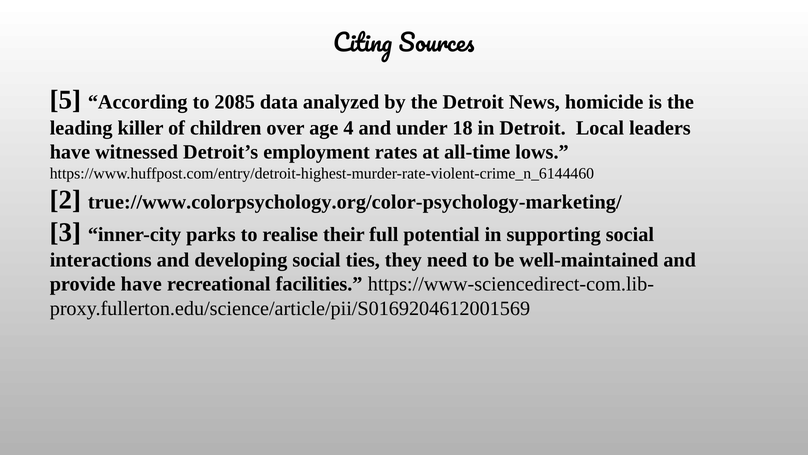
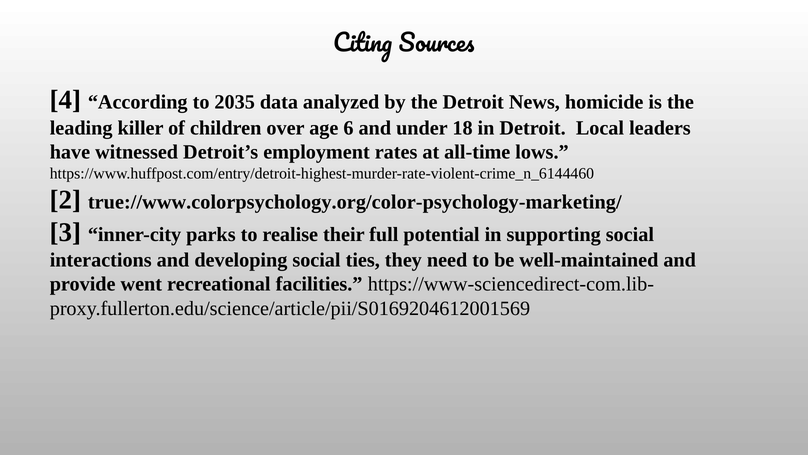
5: 5 -> 4
2085: 2085 -> 2035
4: 4 -> 6
provide have: have -> went
